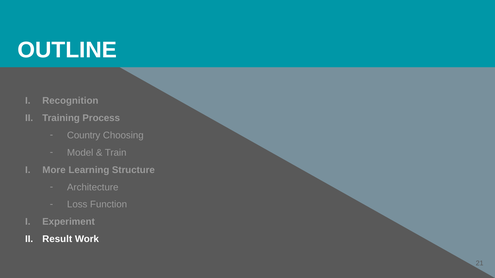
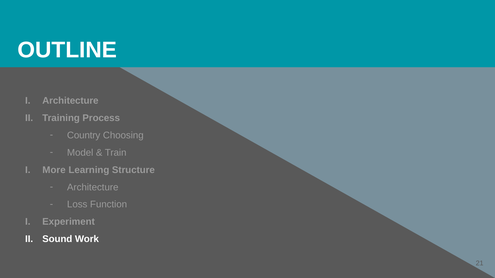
Recognition at (70, 101): Recognition -> Architecture
Result: Result -> Sound
